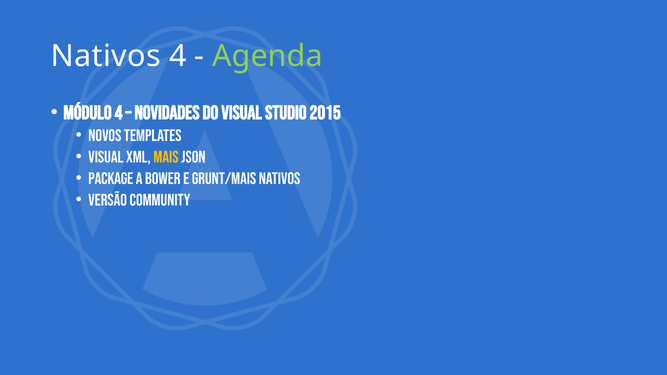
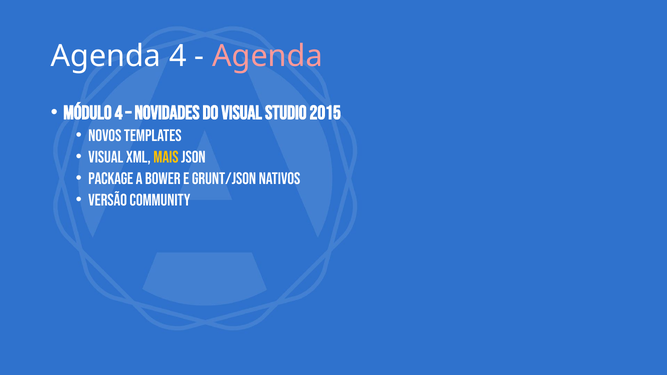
Nativos at (106, 56): Nativos -> Agenda
Agenda at (267, 56) colour: light green -> pink
grunt/mais: grunt/mais -> grunt/json
